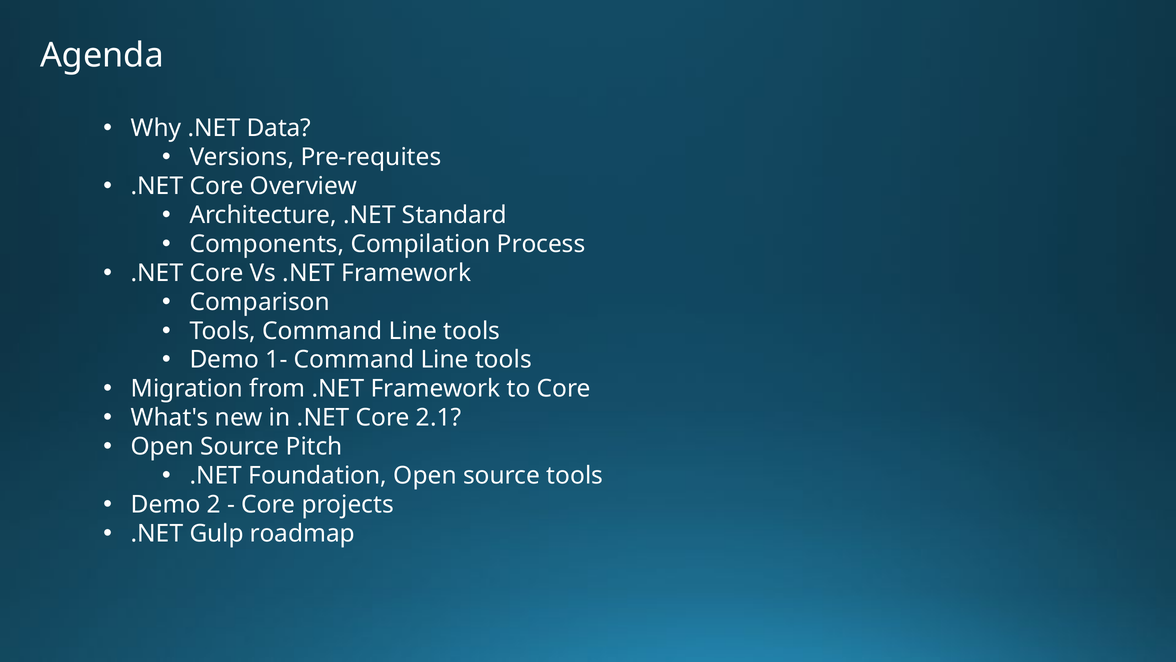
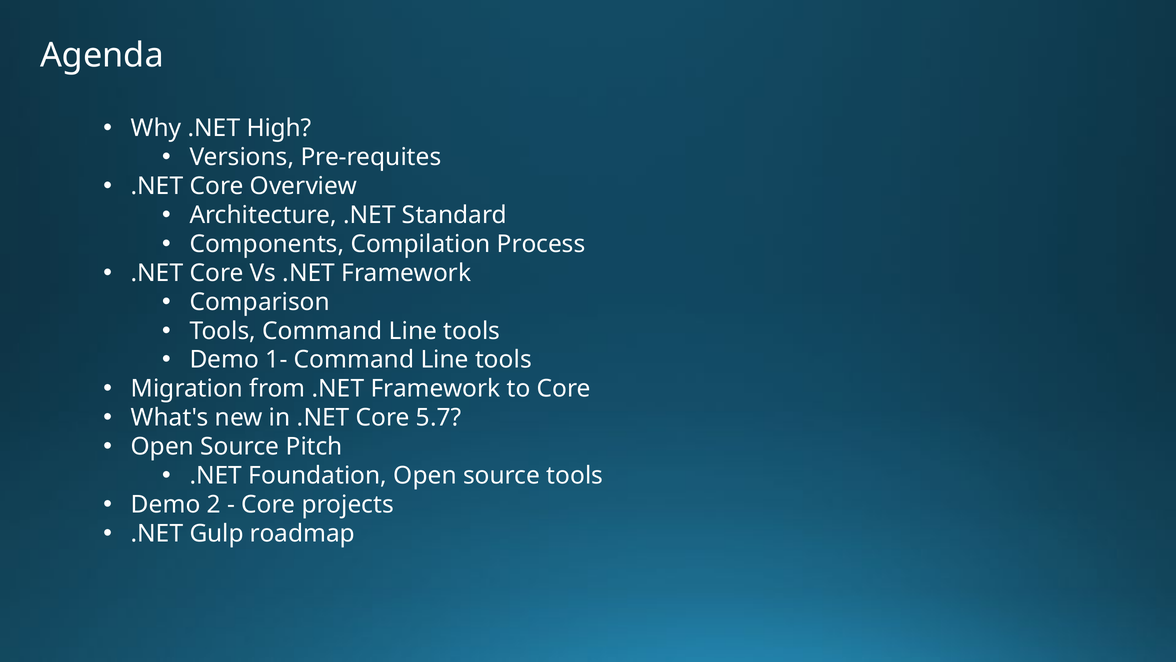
Data: Data -> High
2.1: 2.1 -> 5.7
